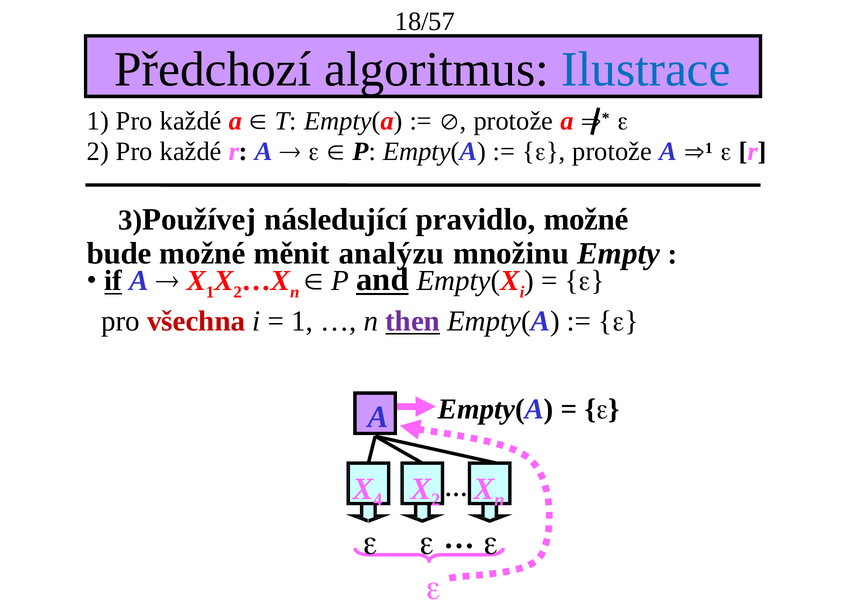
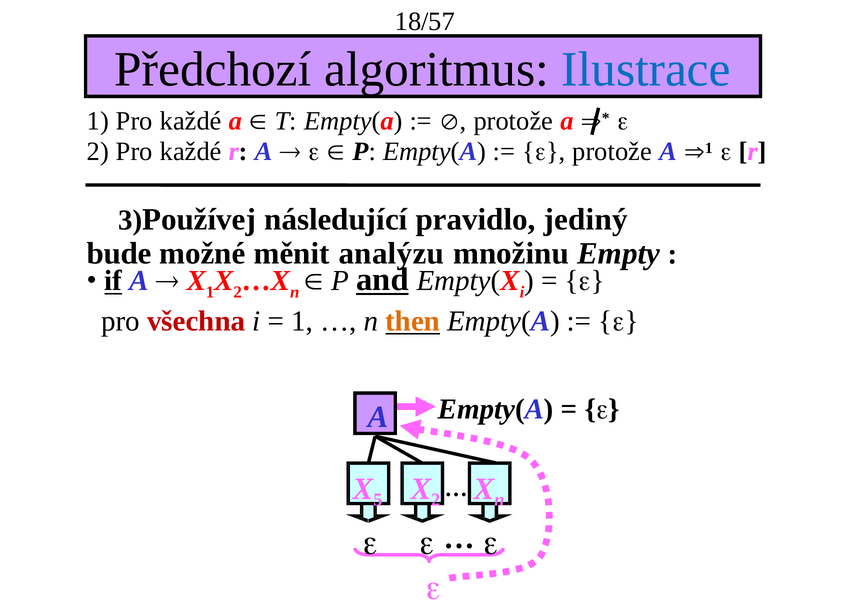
pravidlo možné: možné -> jediný
then colour: purple -> orange
4: 4 -> 5
